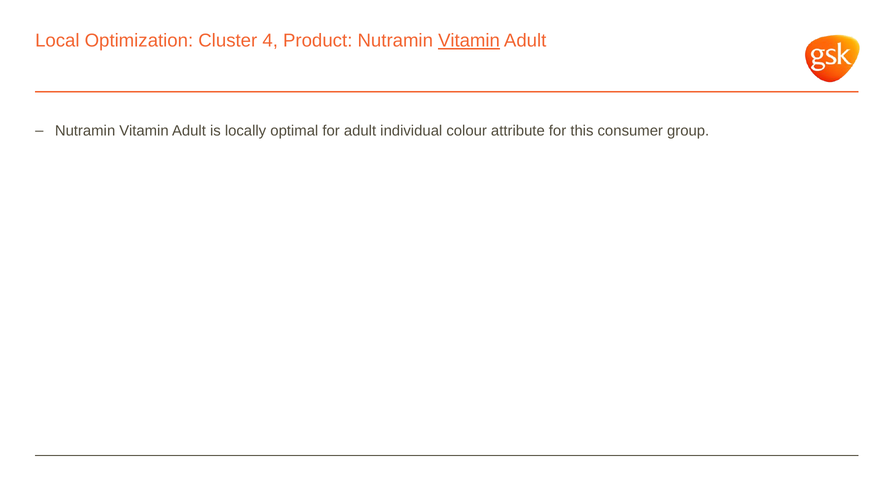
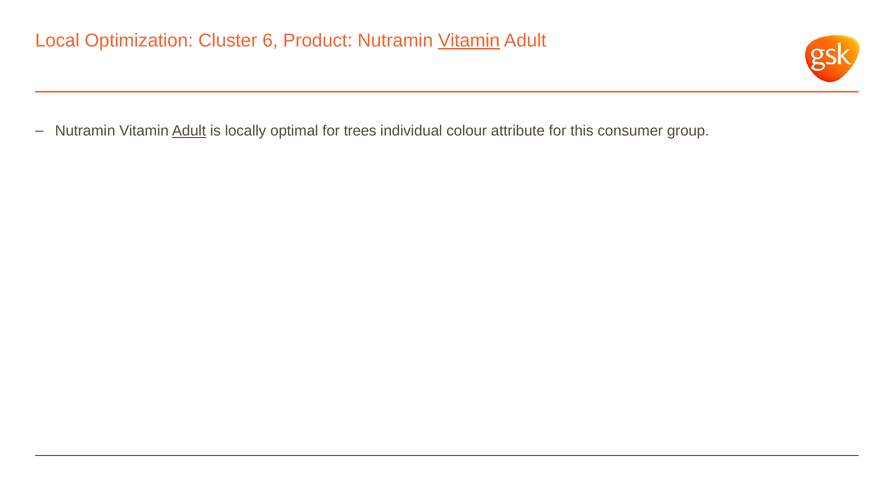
4: 4 -> 6
Adult at (189, 131) underline: none -> present
for adult: adult -> trees
